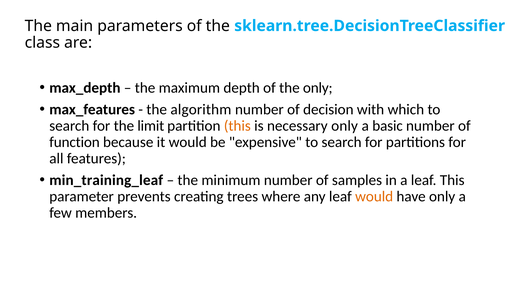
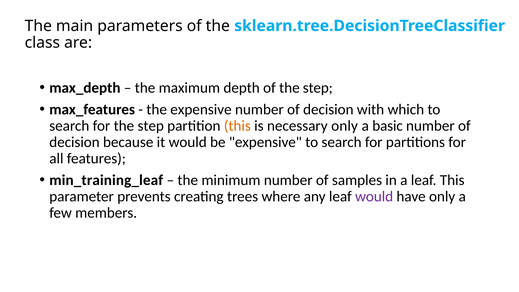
of the only: only -> step
the algorithm: algorithm -> expensive
for the limit: limit -> step
function at (75, 142): function -> decision
would at (374, 196) colour: orange -> purple
